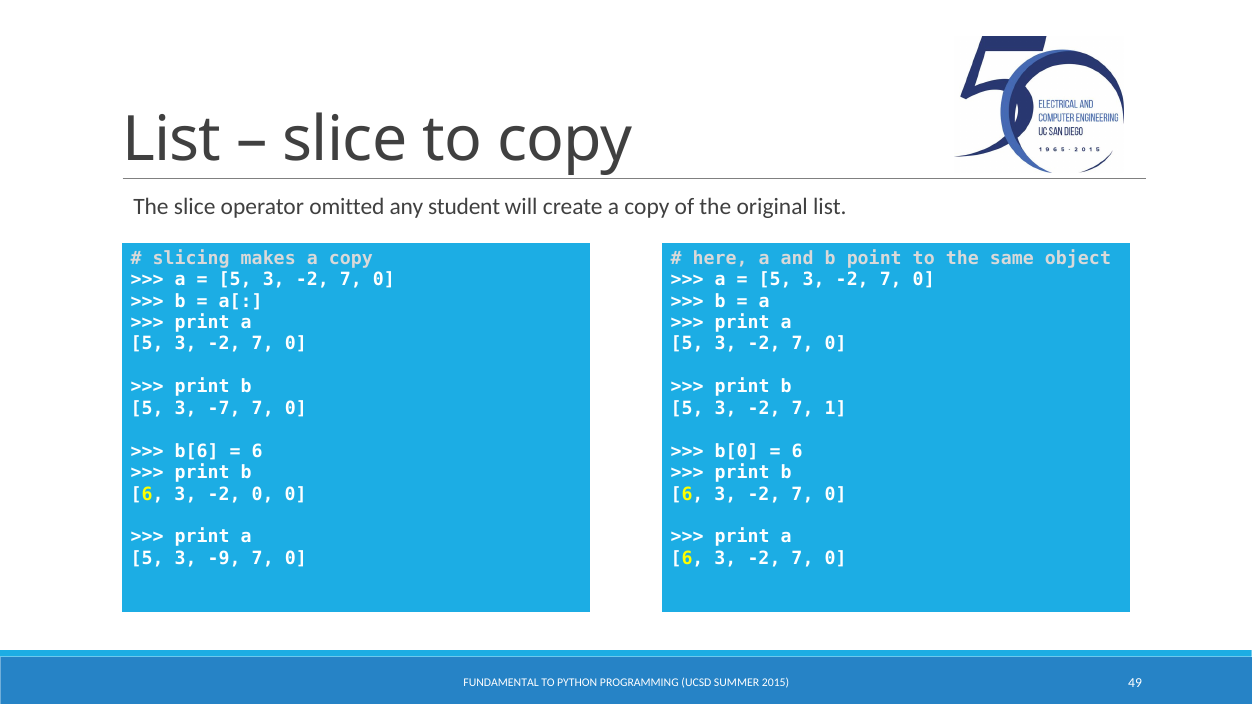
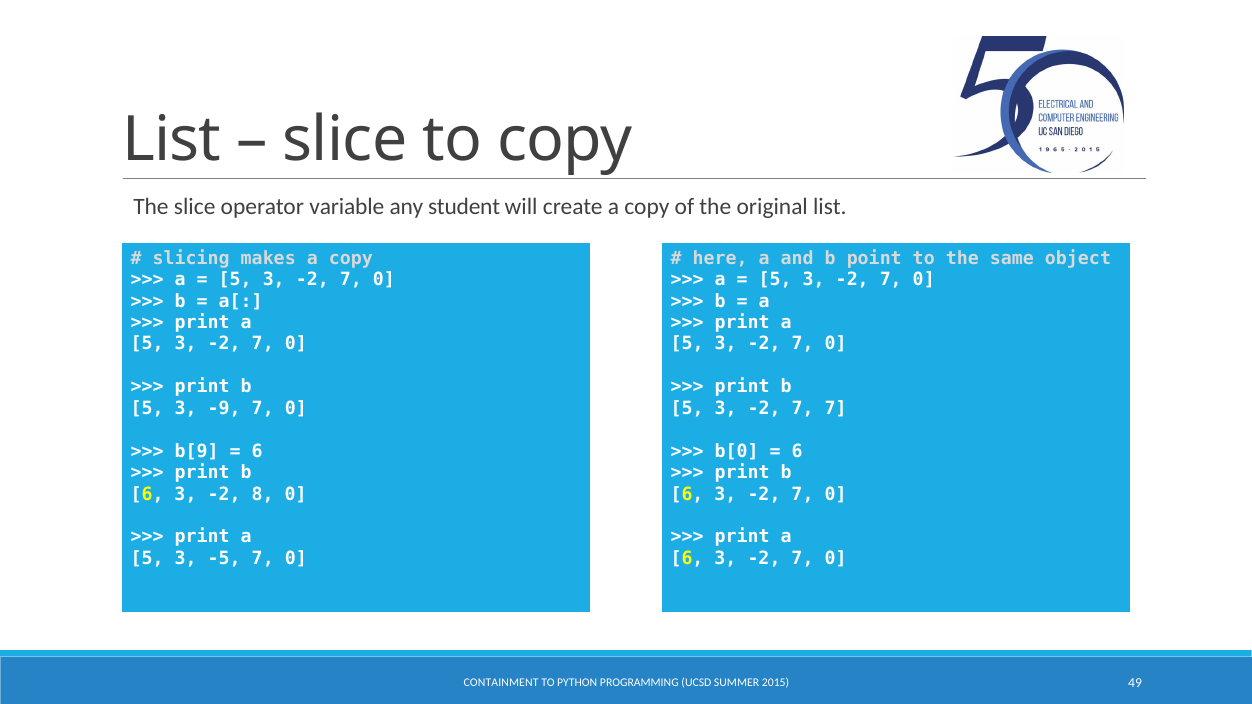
omitted: omitted -> variable
-7: -7 -> -9
7 1: 1 -> 7
b[6: b[6 -> b[9
-2 0: 0 -> 8
-9: -9 -> -5
FUNDAMENTAL: FUNDAMENTAL -> CONTAINMENT
